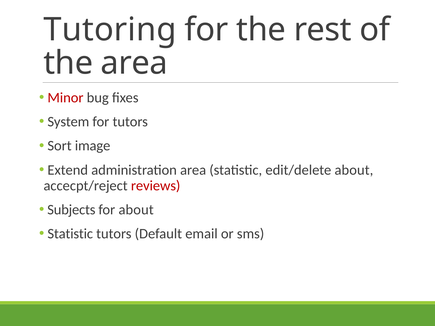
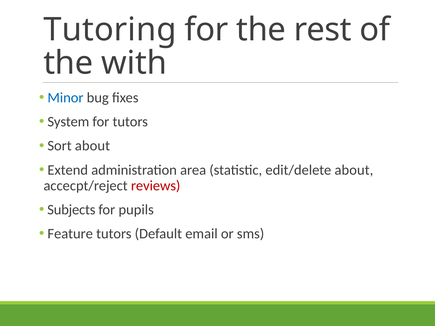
the area: area -> with
Minor colour: red -> blue
Sort image: image -> about
for about: about -> pupils
Statistic at (70, 234): Statistic -> Feature
